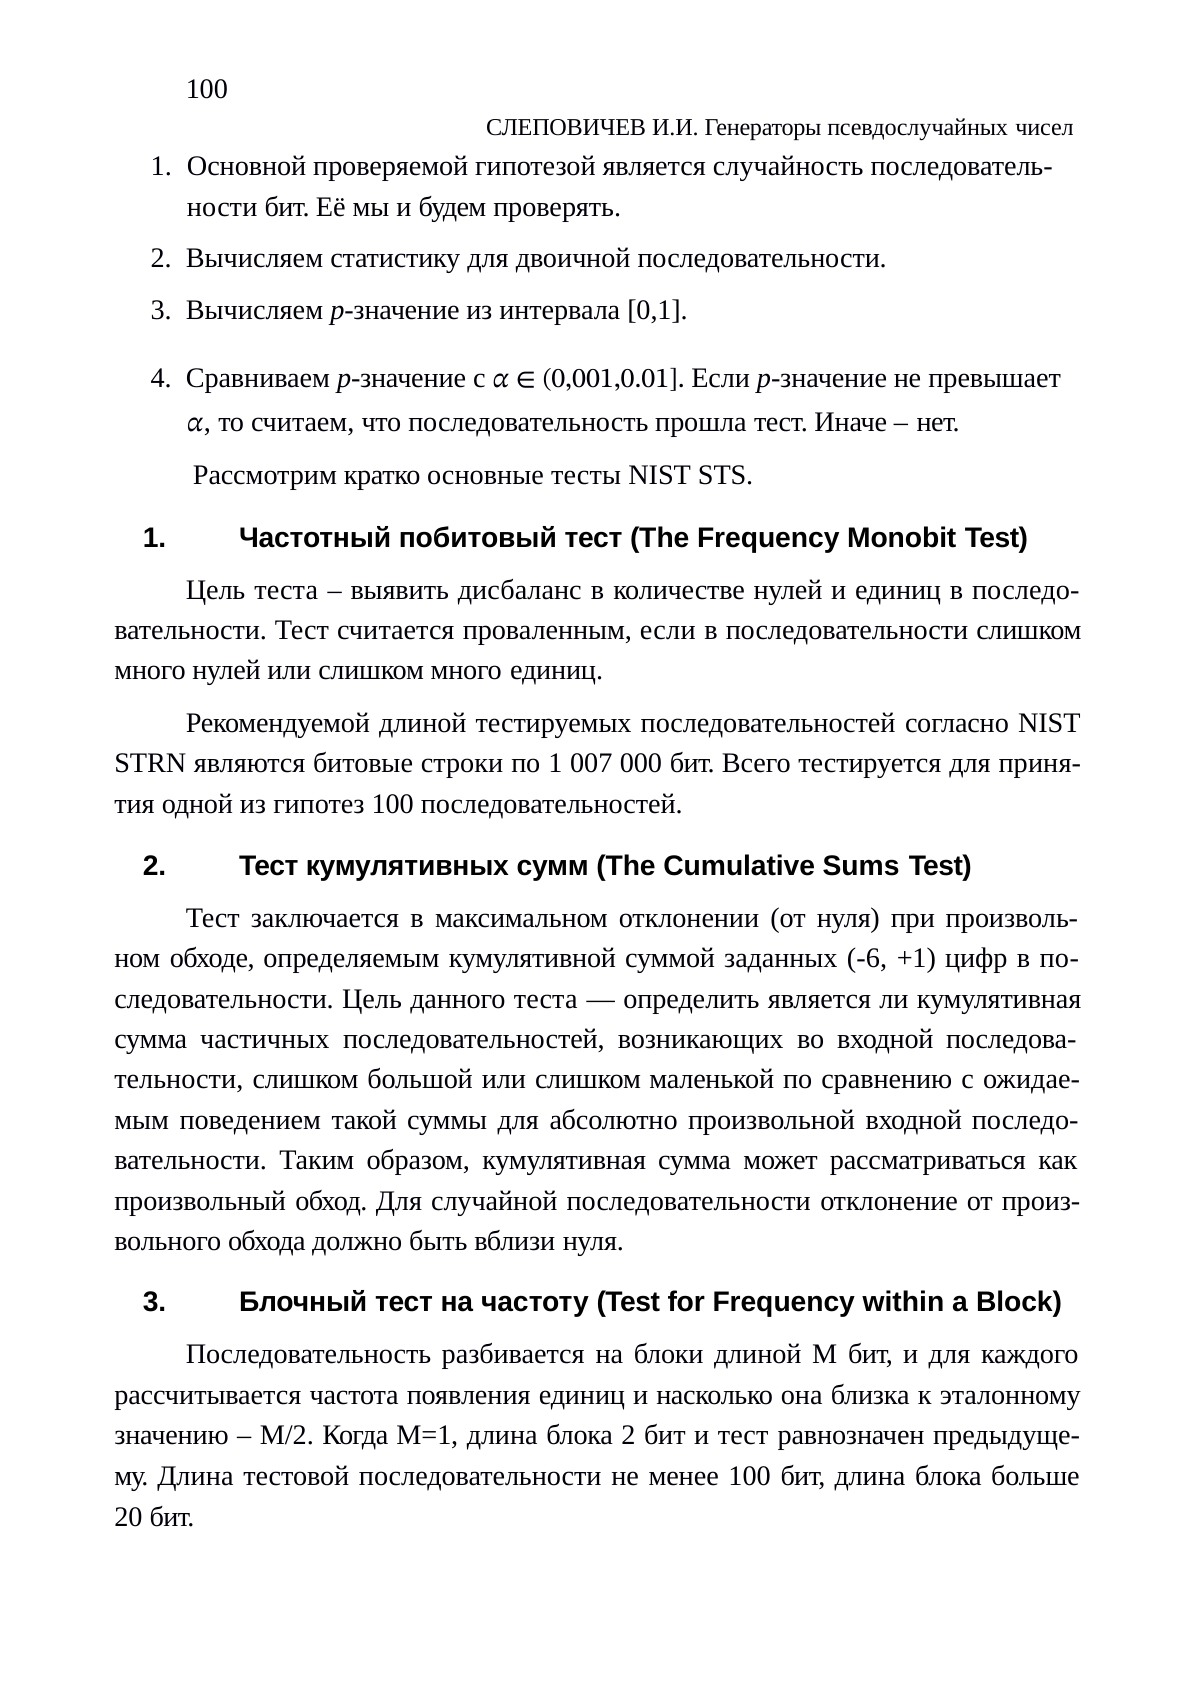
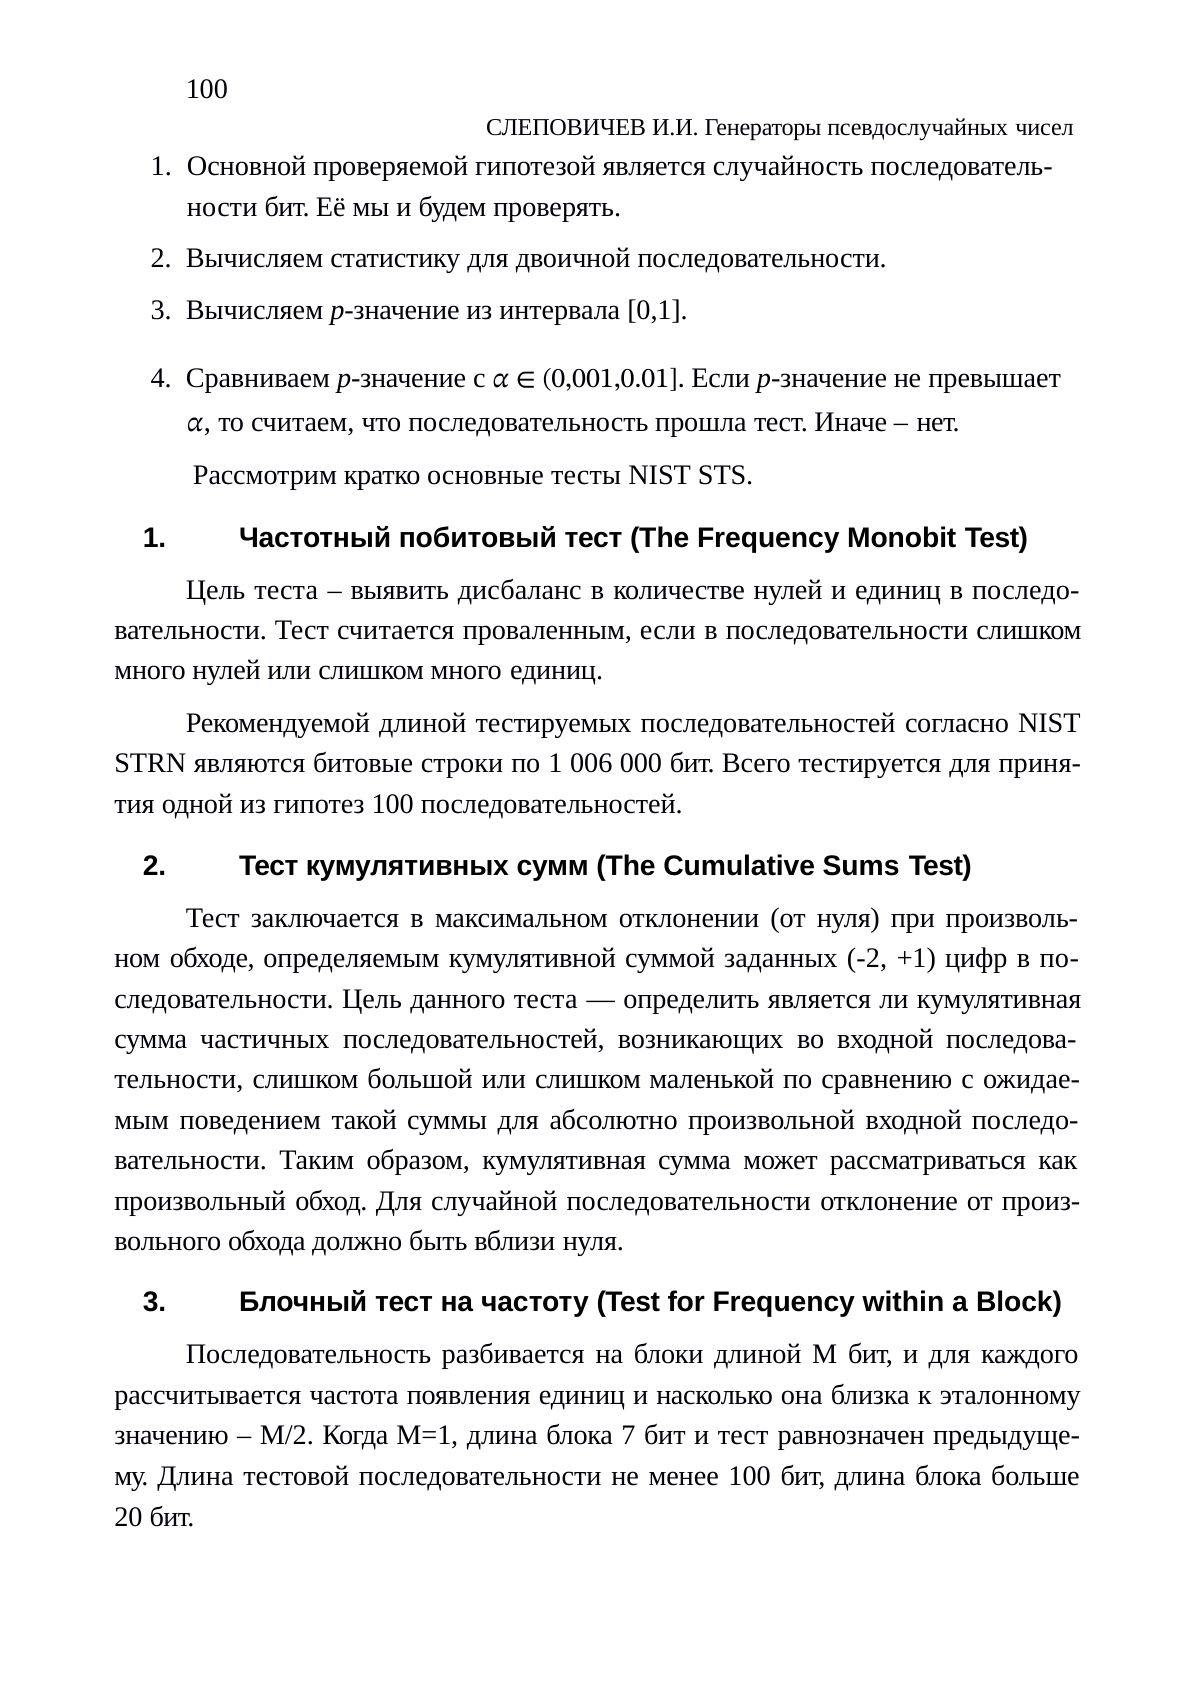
007: 007 -> 006
-6: -6 -> -2
блока 2: 2 -> 7
